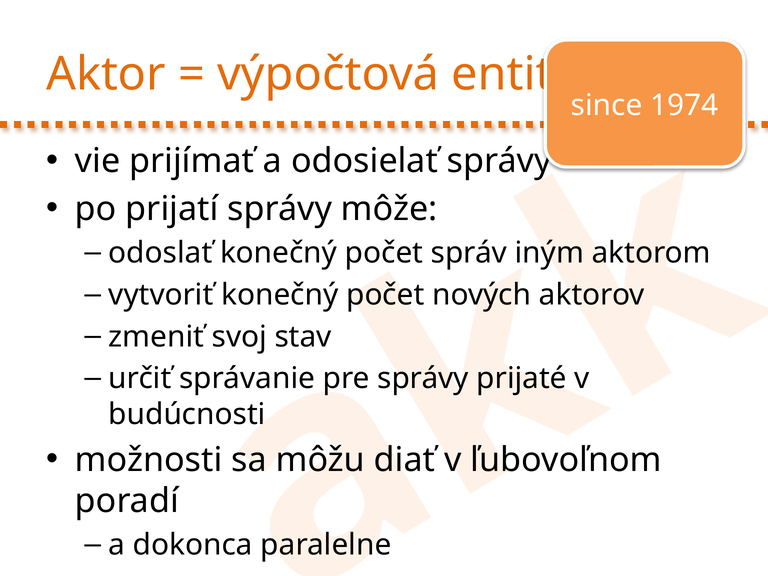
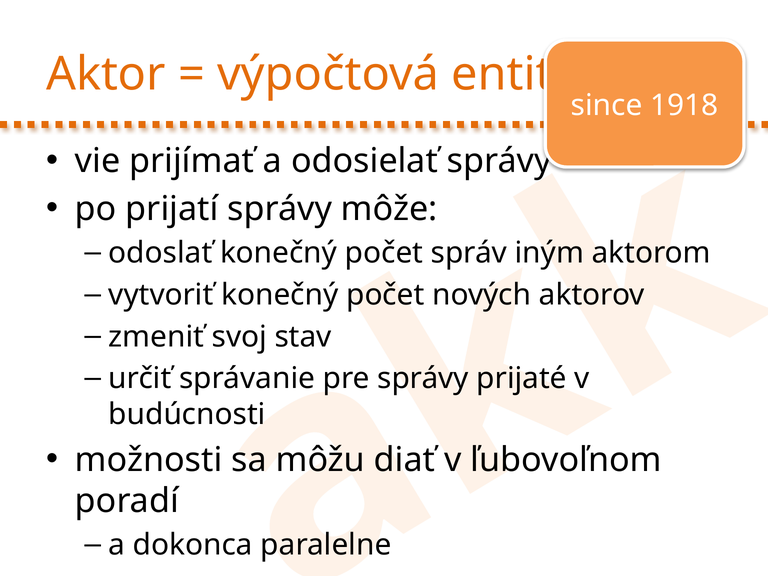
1974: 1974 -> 1918
